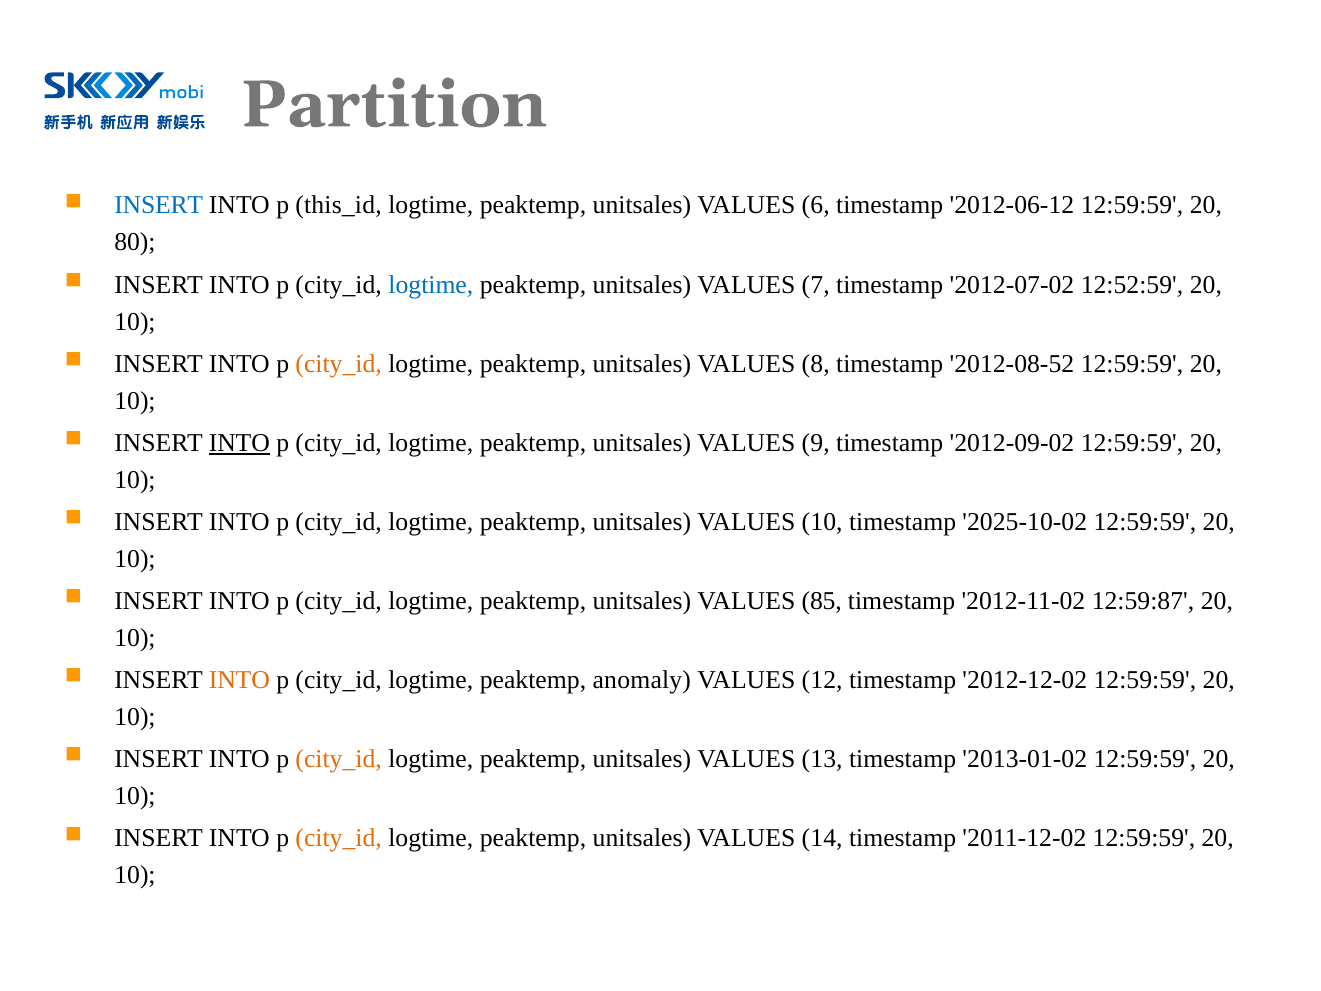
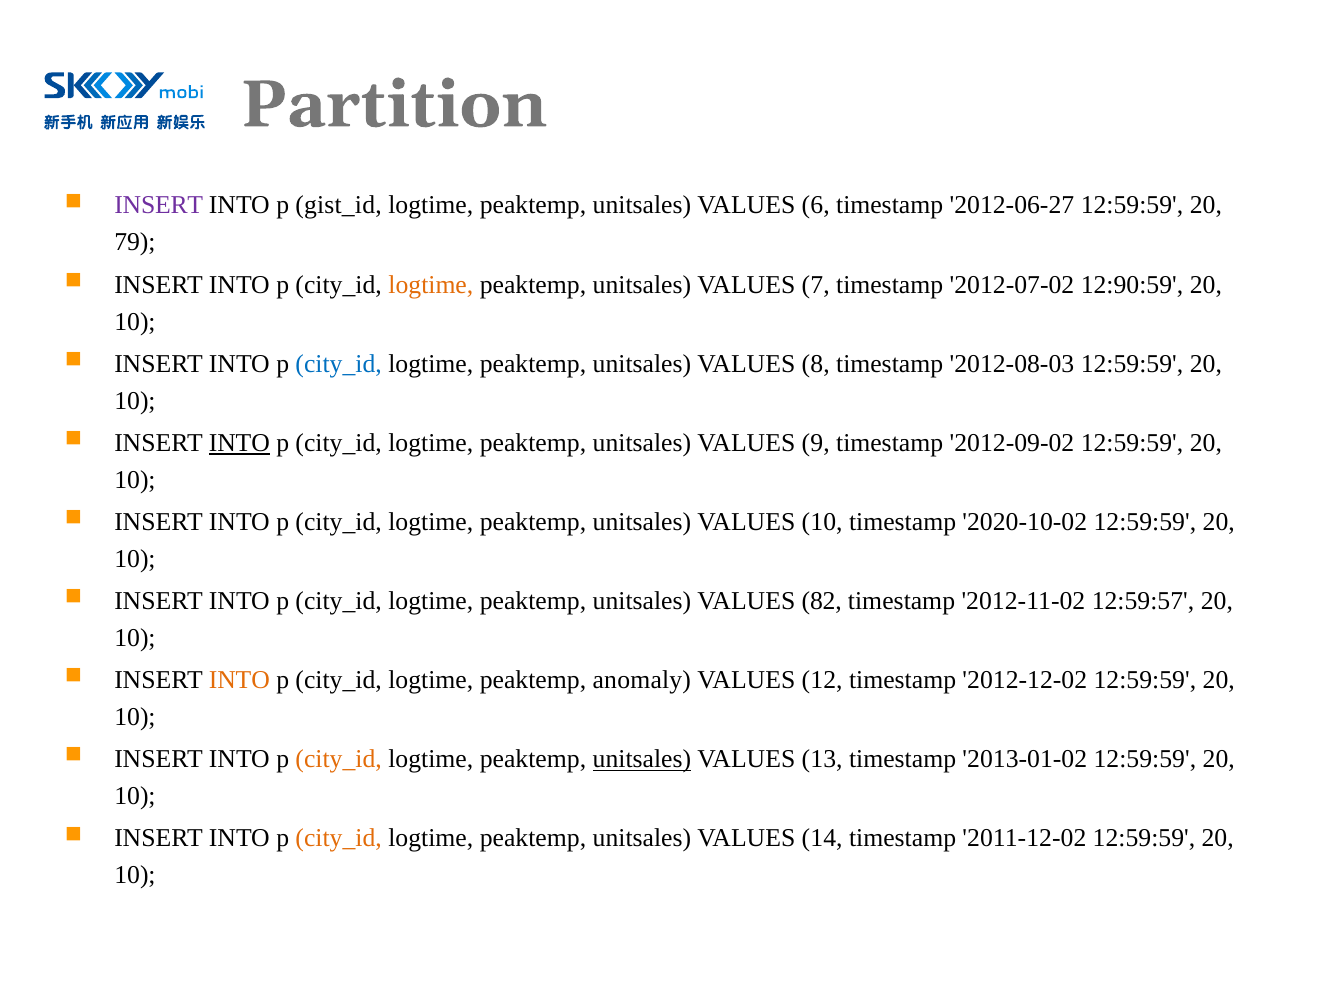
INSERT at (159, 205) colour: blue -> purple
this_id: this_id -> gist_id
2012-06-12: 2012-06-12 -> 2012-06-27
80: 80 -> 79
logtime at (431, 284) colour: blue -> orange
12:52:59: 12:52:59 -> 12:90:59
city_id at (339, 364) colour: orange -> blue
2012-08-52: 2012-08-52 -> 2012-08-03
2025-10-02: 2025-10-02 -> 2020-10-02
85: 85 -> 82
12:59:87: 12:59:87 -> 12:59:57
unitsales at (642, 759) underline: none -> present
